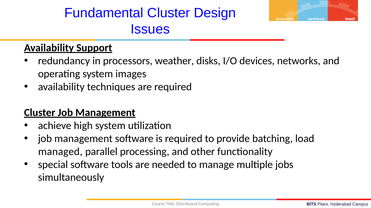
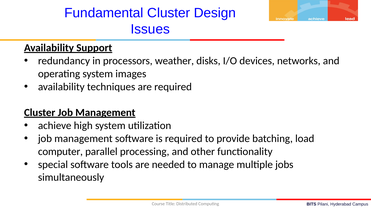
managed: managed -> computer
